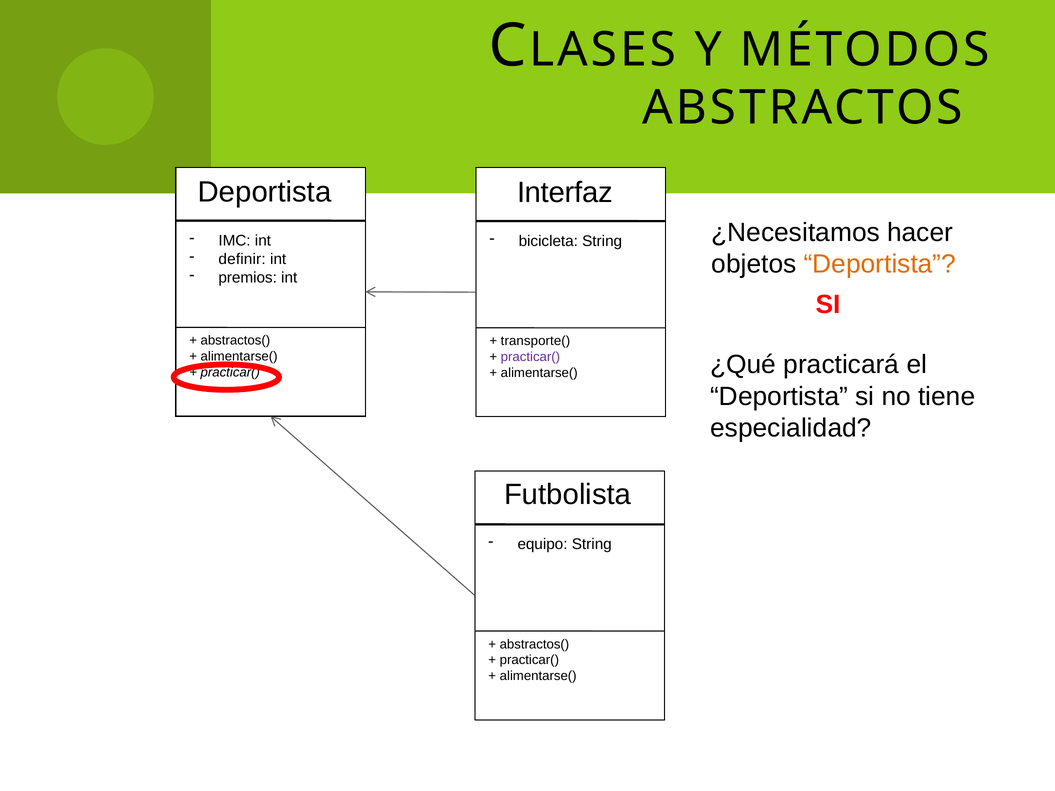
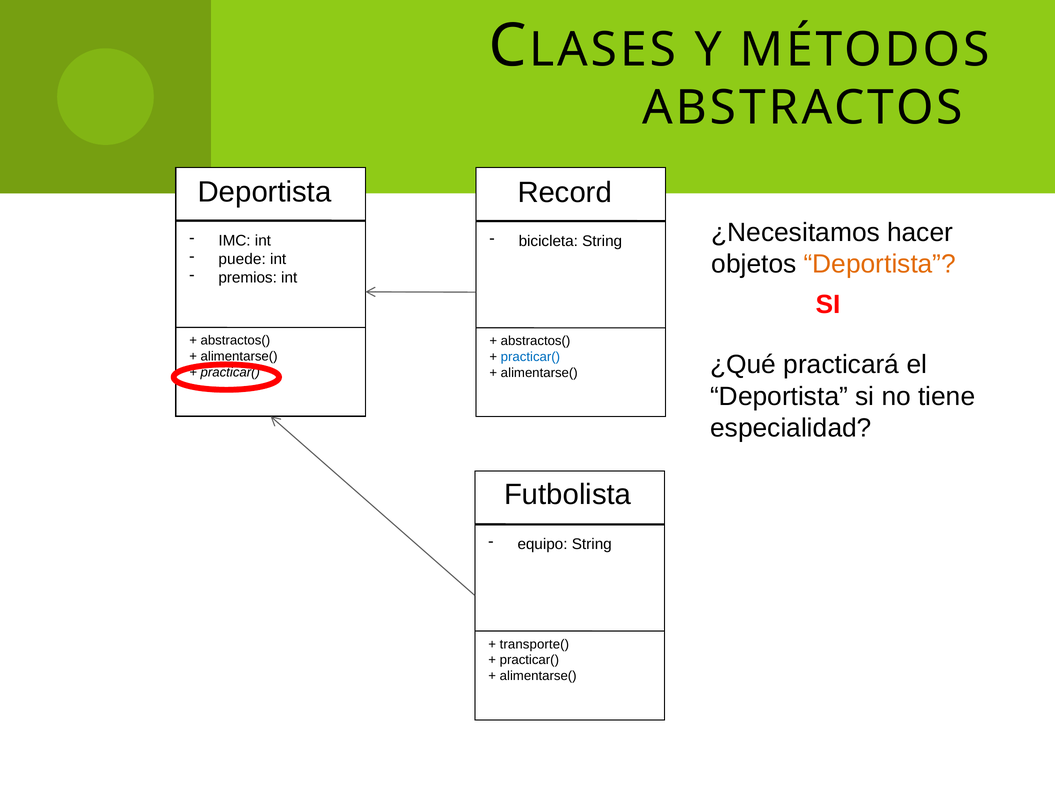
Interfaz: Interfaz -> Record
definir: definir -> puede
transporte( at (536, 341): transporte( -> abstractos(
practicar( at (530, 357) colour: purple -> blue
abstractos( at (534, 644): abstractos( -> transporte(
